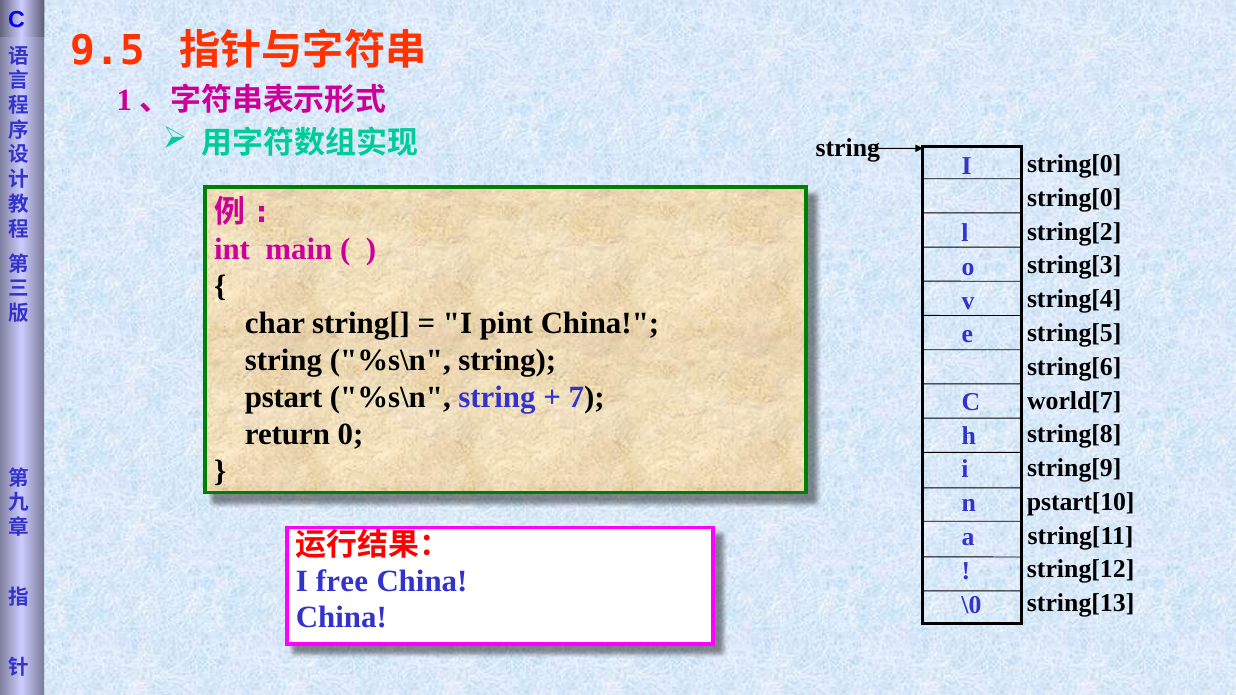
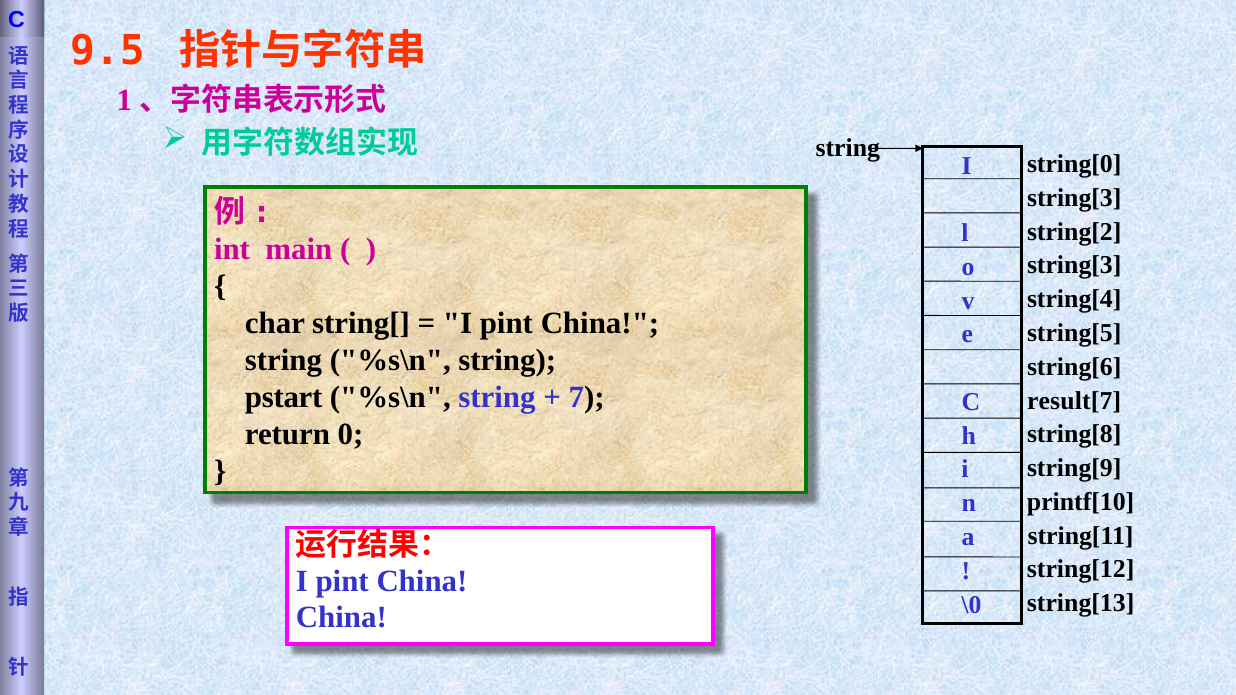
string[0 at (1074, 198): string[0 -> string[3
world[7: world[7 -> result[7
pstart[10: pstart[10 -> printf[10
free at (342, 582): free -> pint
